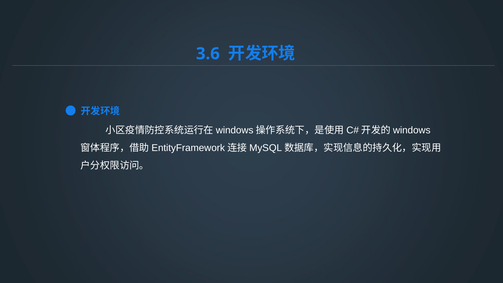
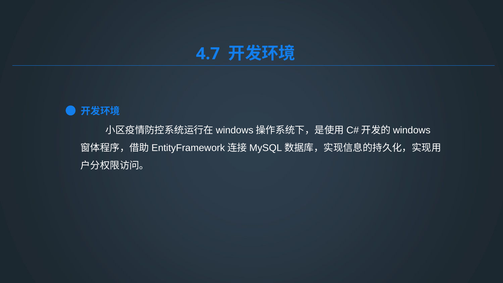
3.6: 3.6 -> 4.7
